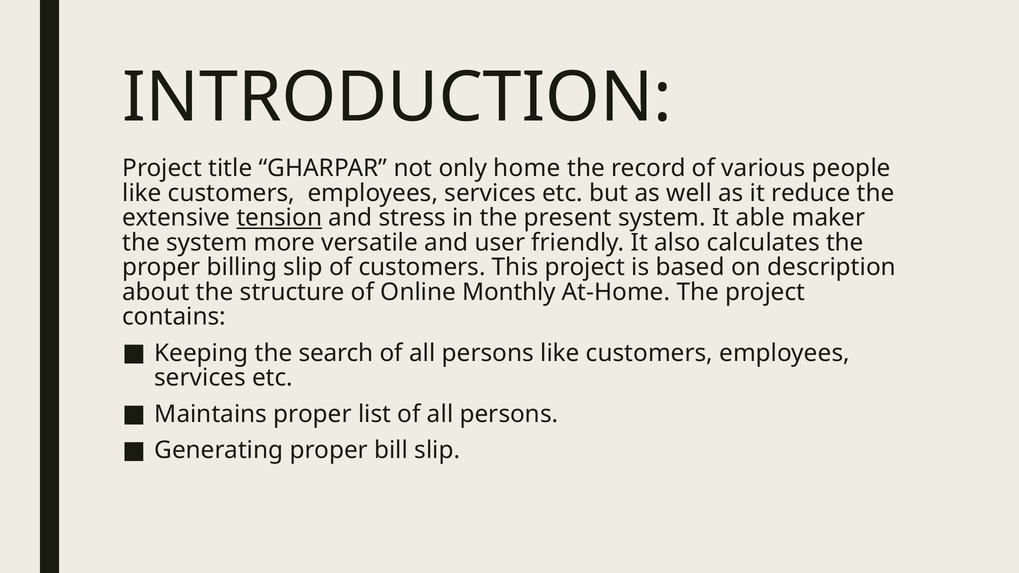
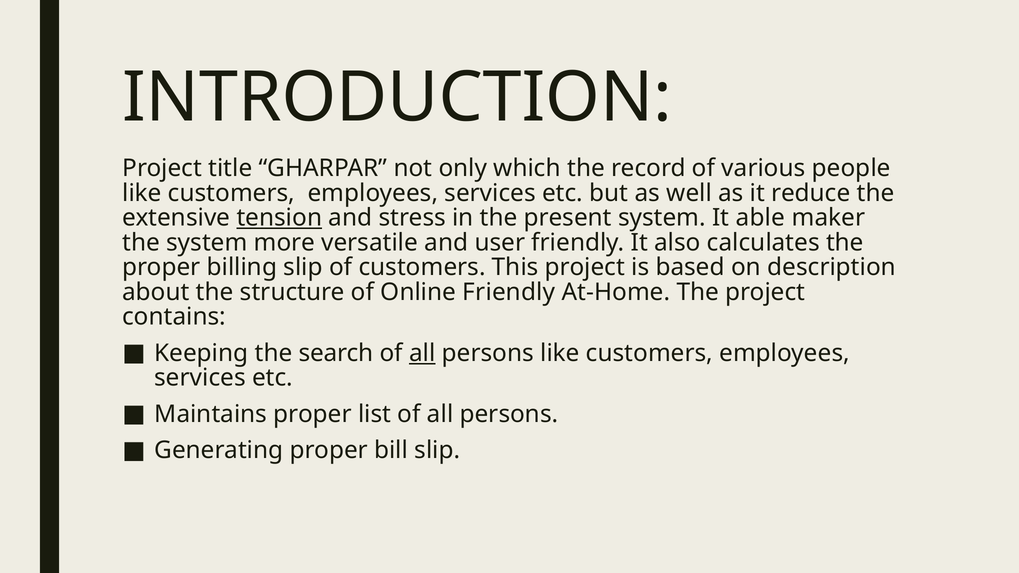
home: home -> which
Online Monthly: Monthly -> Friendly
all at (422, 353) underline: none -> present
